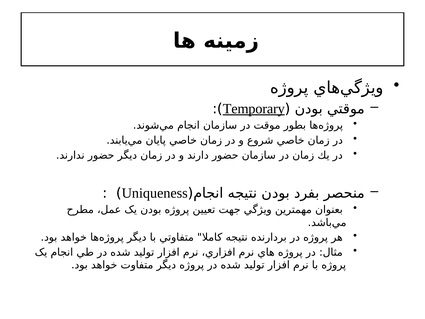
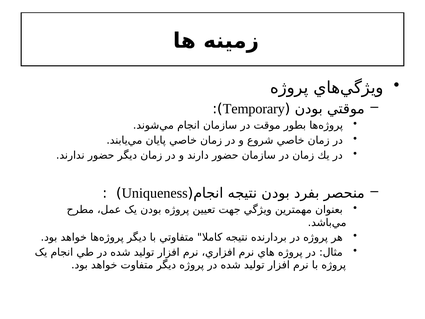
Temporary underline: present -> none
